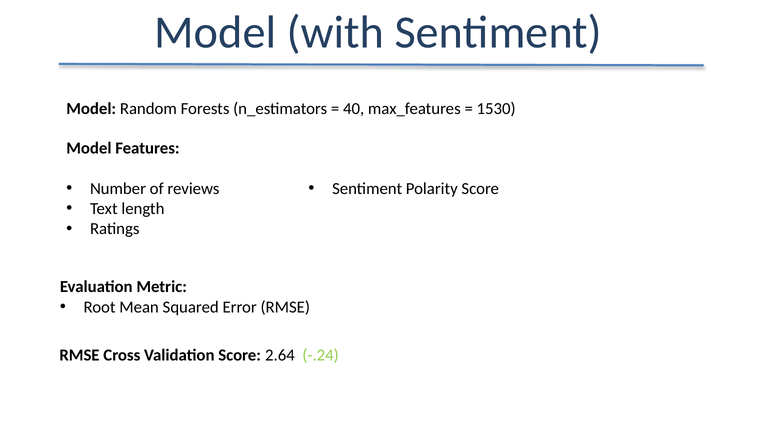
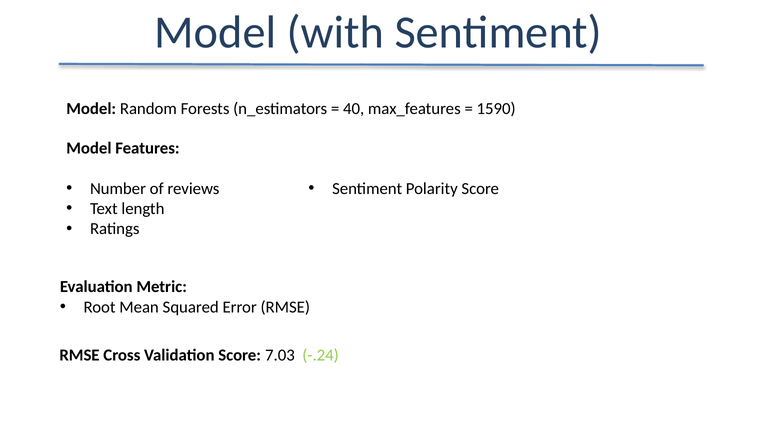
1530: 1530 -> 1590
2.64: 2.64 -> 7.03
